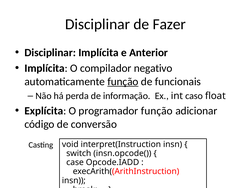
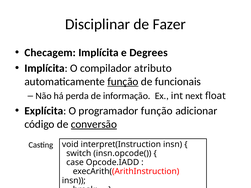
Disciplinar at (50, 53): Disciplinar -> Checagem
Anterior: Anterior -> Degrees
negativo: negativo -> atributo
caso: caso -> next
conversão underline: none -> present
